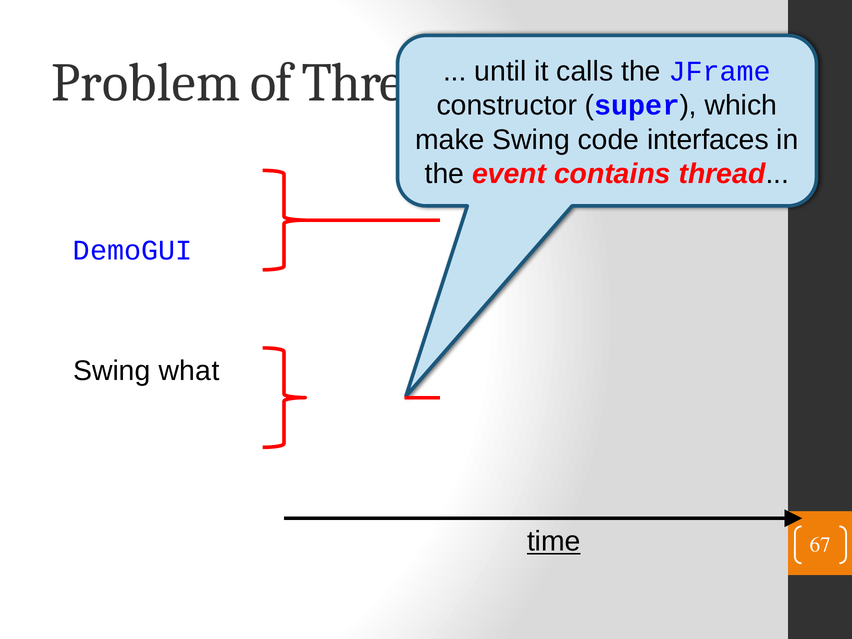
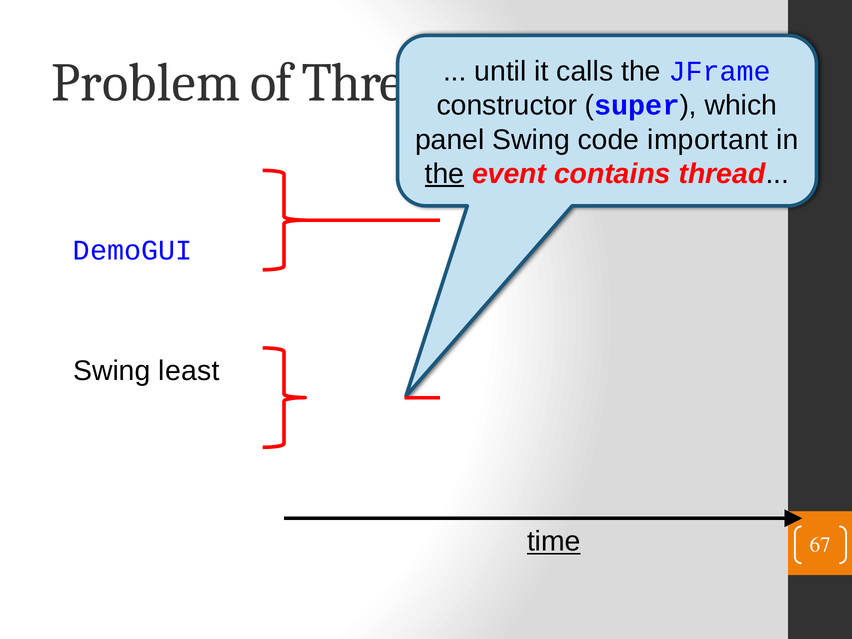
make: make -> panel
interfaces: interfaces -> important
the at (444, 174) underline: none -> present
what: what -> least
